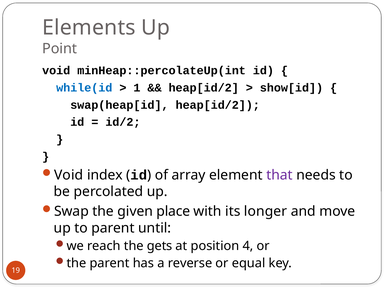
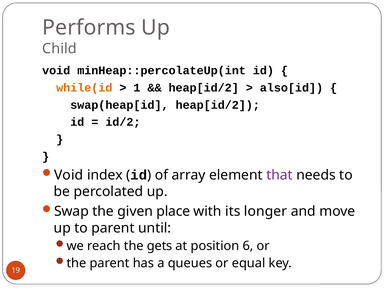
Elements: Elements -> Performs
Point: Point -> Child
while(id colour: blue -> orange
show[id: show[id -> also[id
4: 4 -> 6
reverse: reverse -> queues
